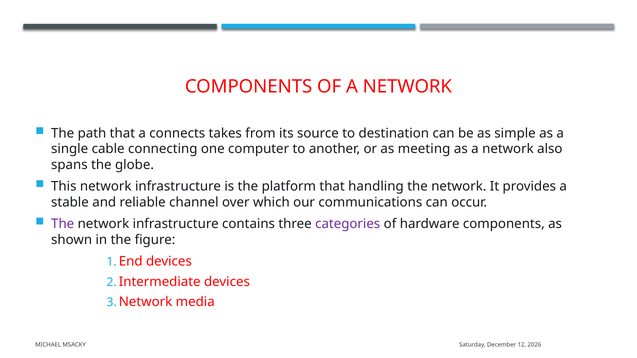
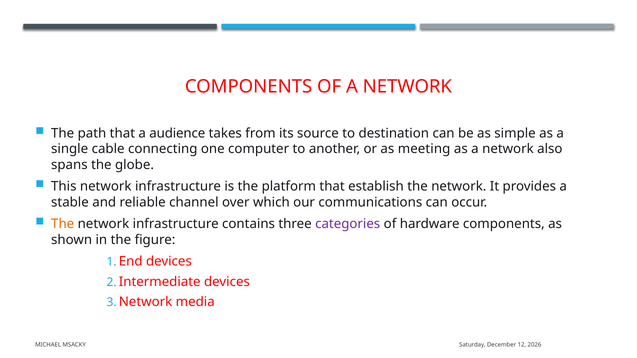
connects: connects -> audience
handling: handling -> establish
The at (63, 224) colour: purple -> orange
